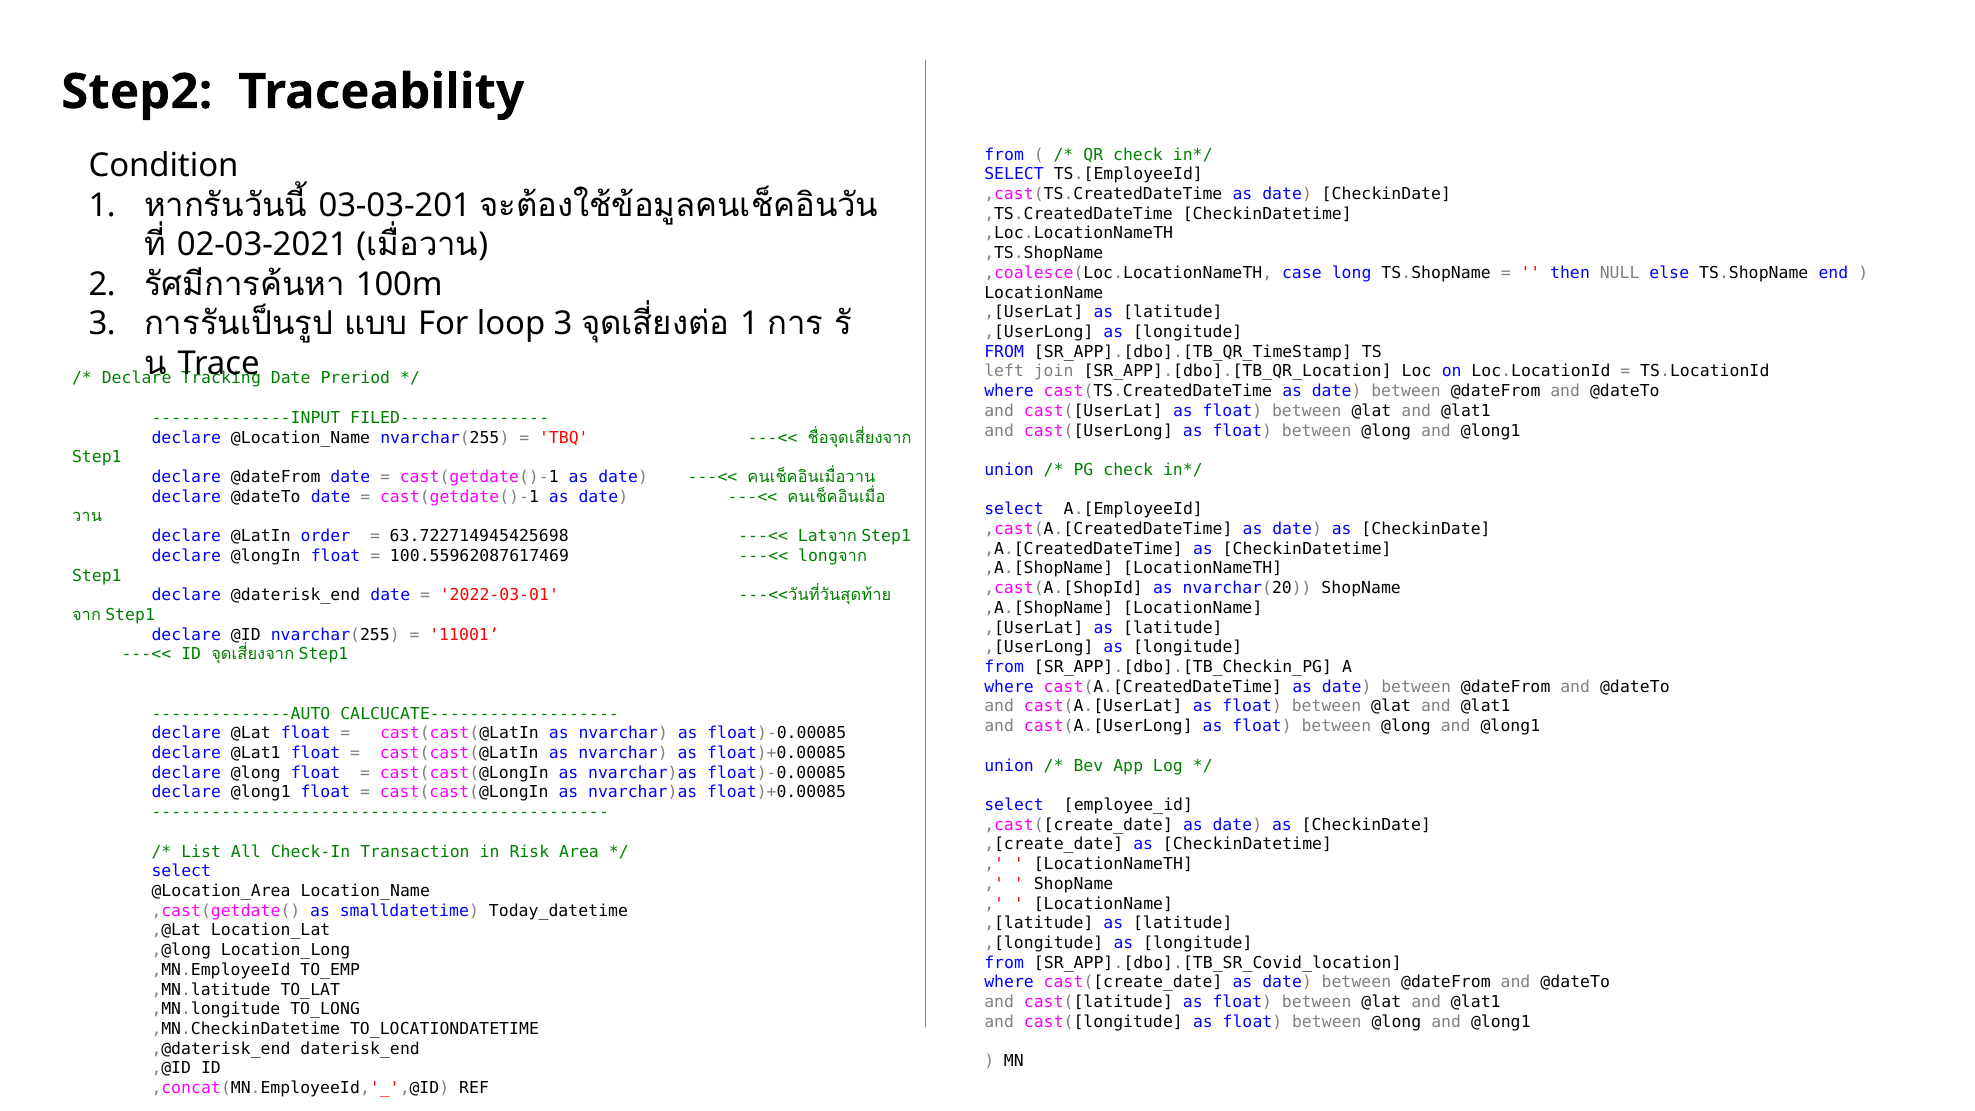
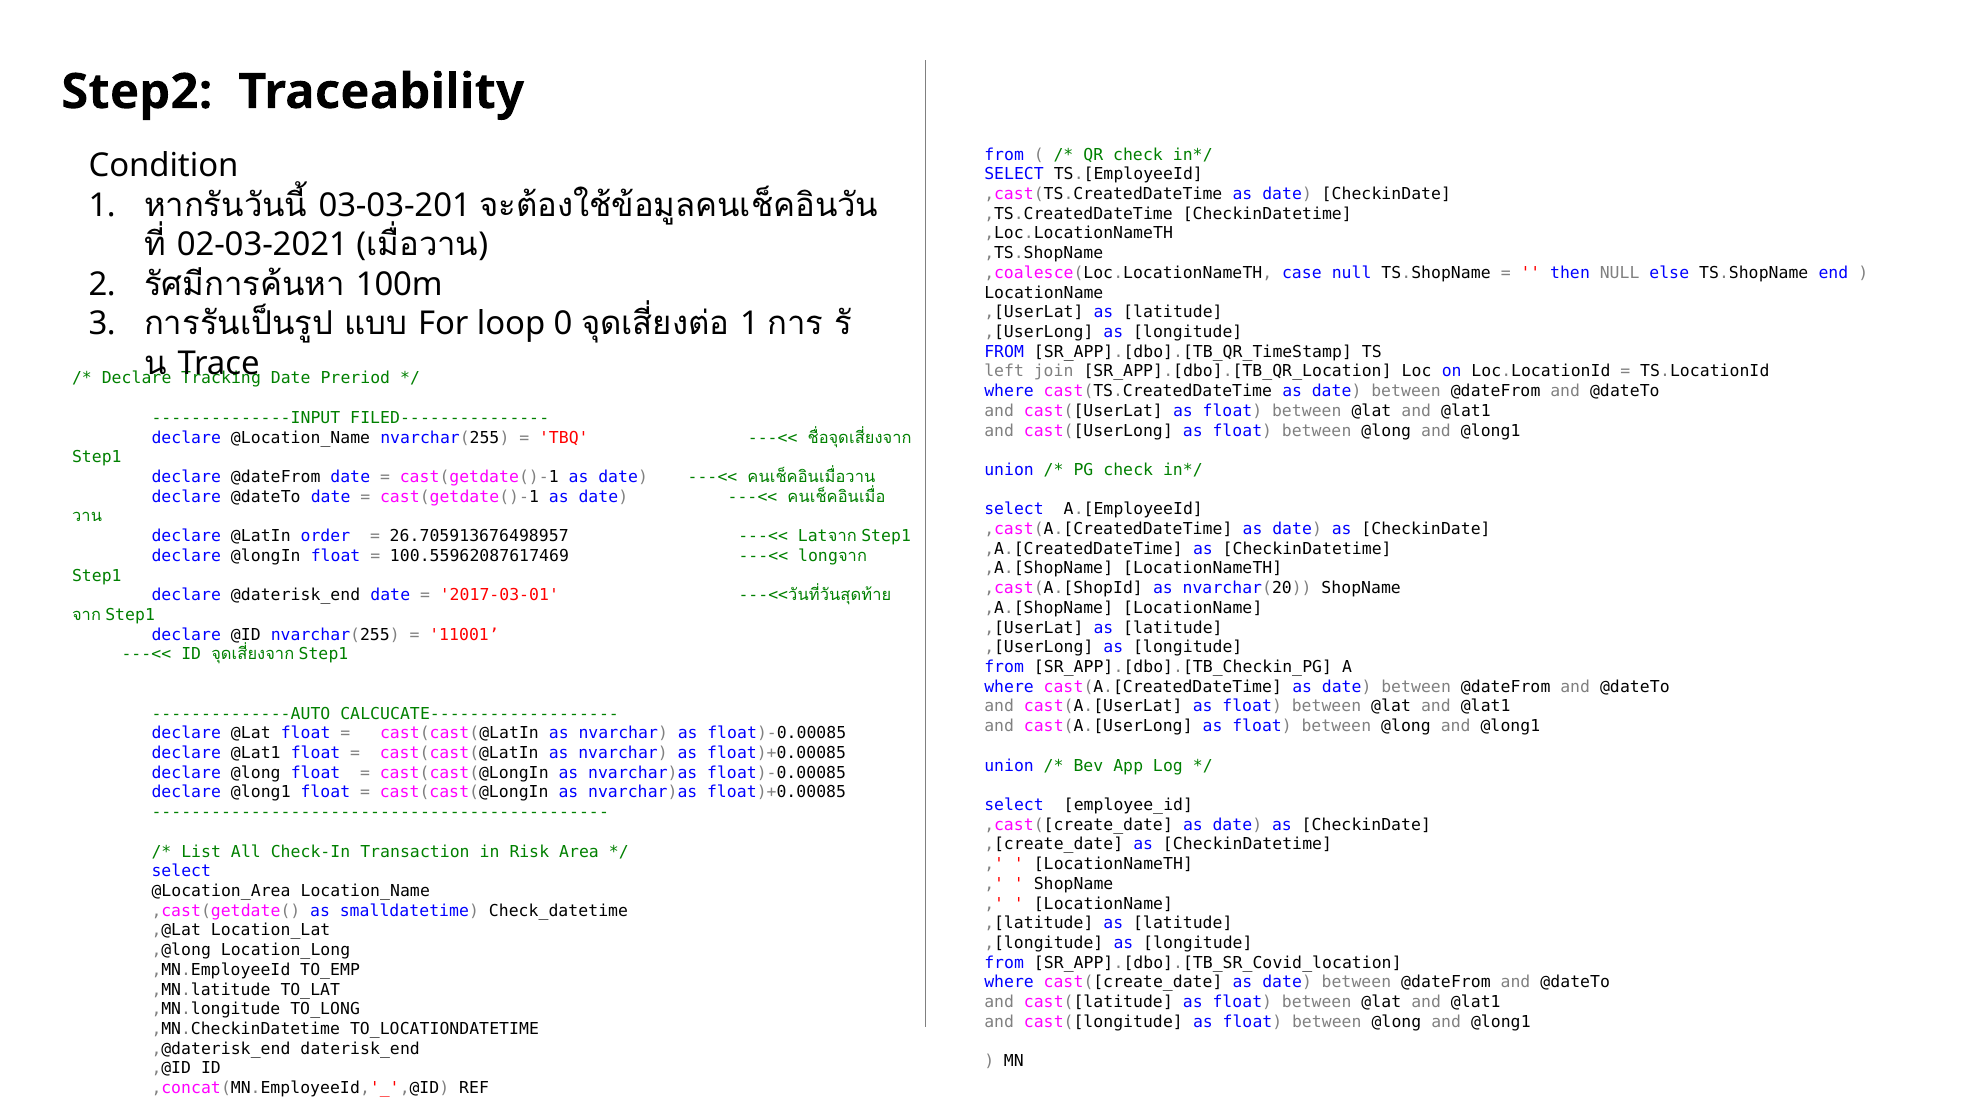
case long: long -> null
loop 3: 3 -> 0
63.722714945425698: 63.722714945425698 -> 26.705913676498957
2022-03-01: 2022-03-01 -> 2017-03-01
Today_datetime: Today_datetime -> Check_datetime
